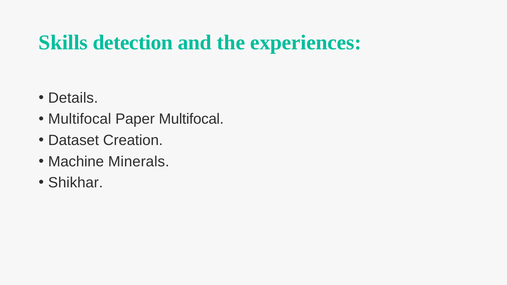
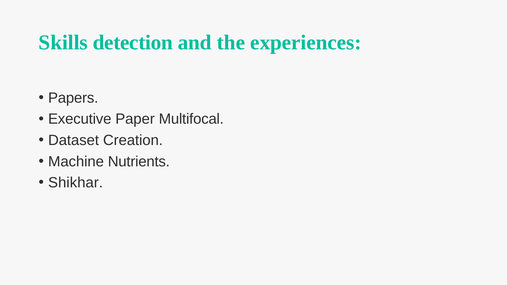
Details: Details -> Papers
Multifocal at (80, 119): Multifocal -> Executive
Minerals: Minerals -> Nutrients
